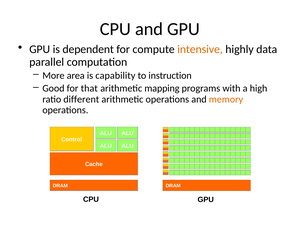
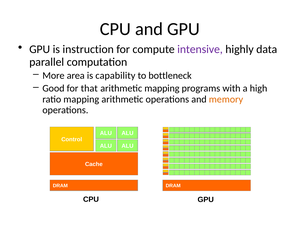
dependent: dependent -> instruction
intensive colour: orange -> purple
instruction: instruction -> bottleneck
ratio different: different -> mapping
